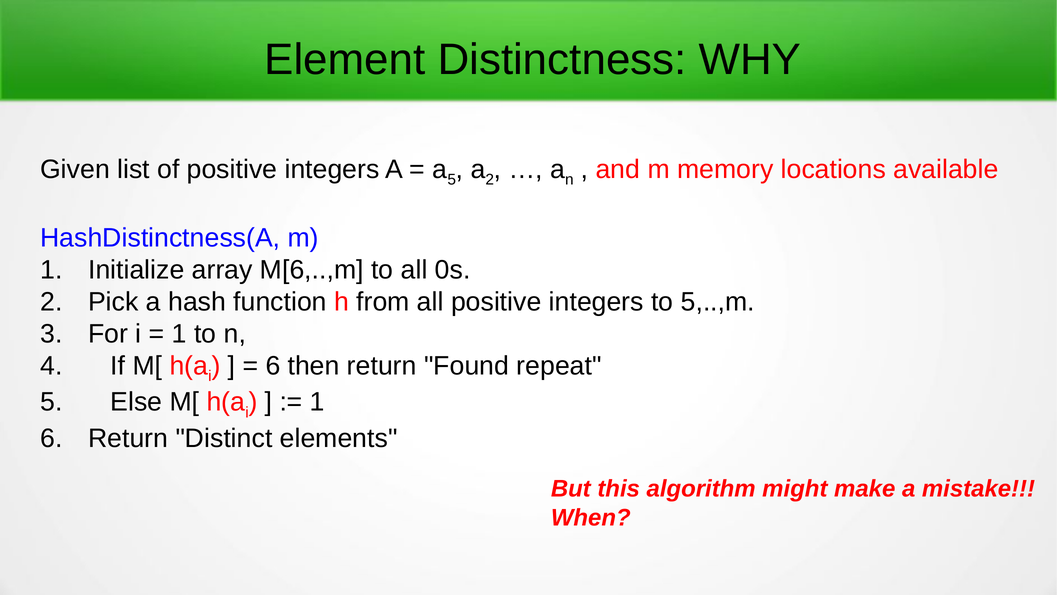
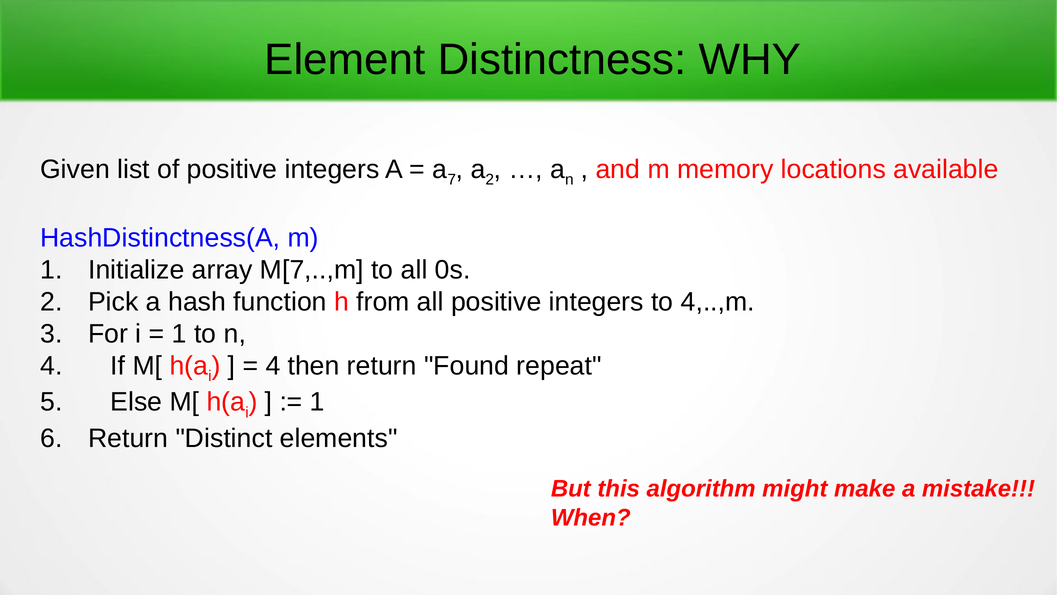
a 5: 5 -> 7
M[6,..,m: M[6,..,m -> M[7,..,m
5,..,m: 5,..,m -> 4,..,m
6 at (273, 366): 6 -> 4
